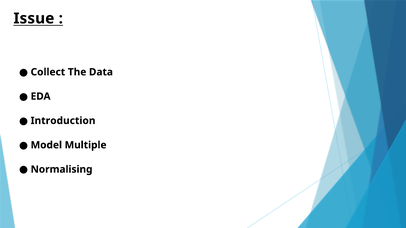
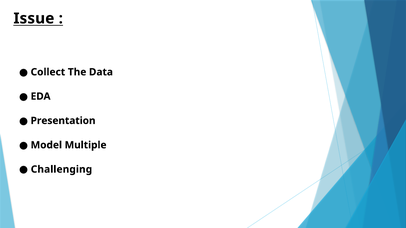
Introduction: Introduction -> Presentation
Normalising: Normalising -> Challenging
